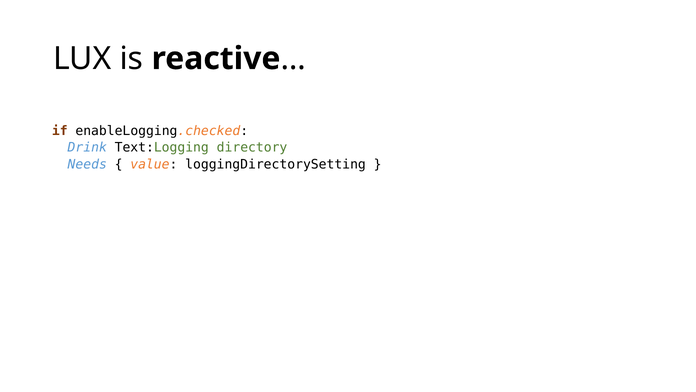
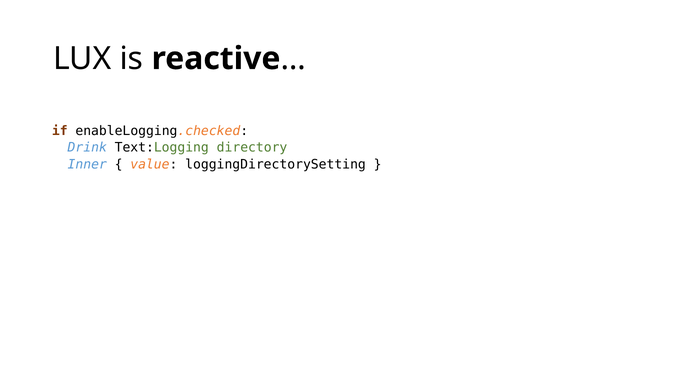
Needs: Needs -> Inner
